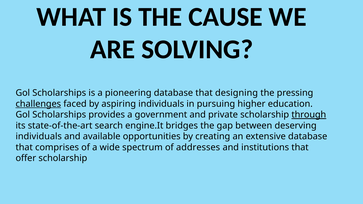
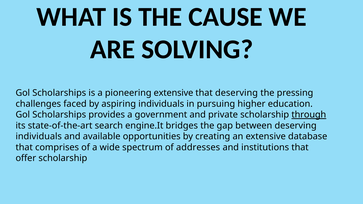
pioneering database: database -> extensive
that designing: designing -> deserving
challenges underline: present -> none
